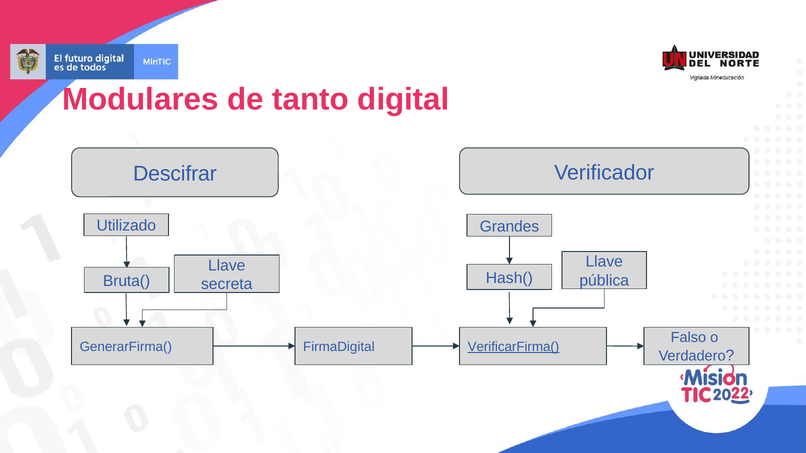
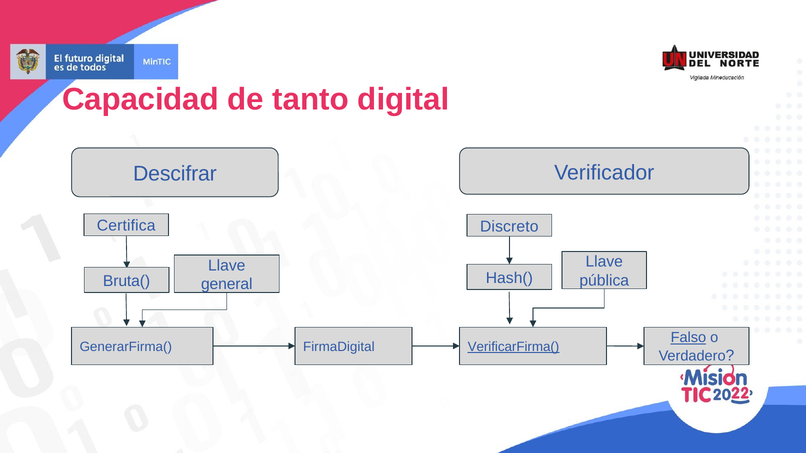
Modulares: Modulares -> Capacidad
Utilizado: Utilizado -> Certifica
Grandes: Grandes -> Discreto
secreta: secreta -> general
Falso underline: none -> present
